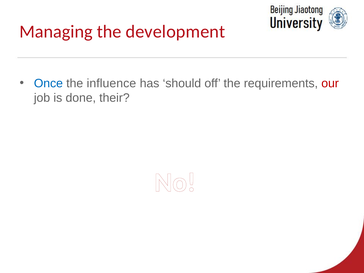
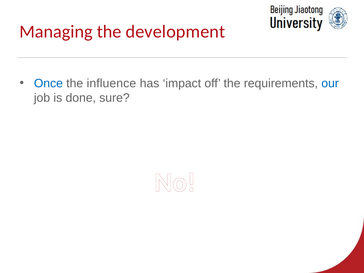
should: should -> impact
our colour: red -> blue
their: their -> sure
